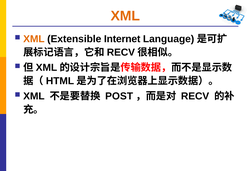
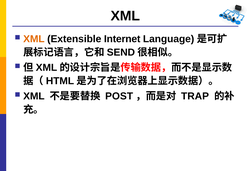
XML at (125, 16) colour: orange -> black
RECV at (121, 52): RECV -> SEND
RECV at (195, 96): RECV -> TRAP
